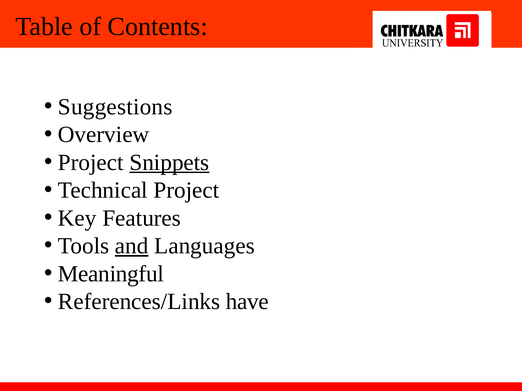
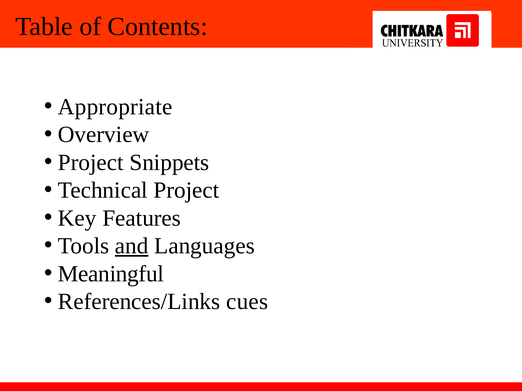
Suggestions: Suggestions -> Appropriate
Snippets underline: present -> none
have: have -> cues
